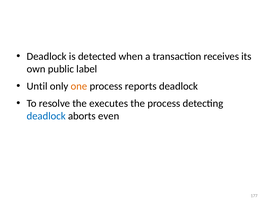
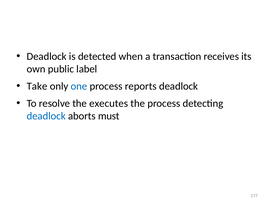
Until: Until -> Take
one colour: orange -> blue
even: even -> must
